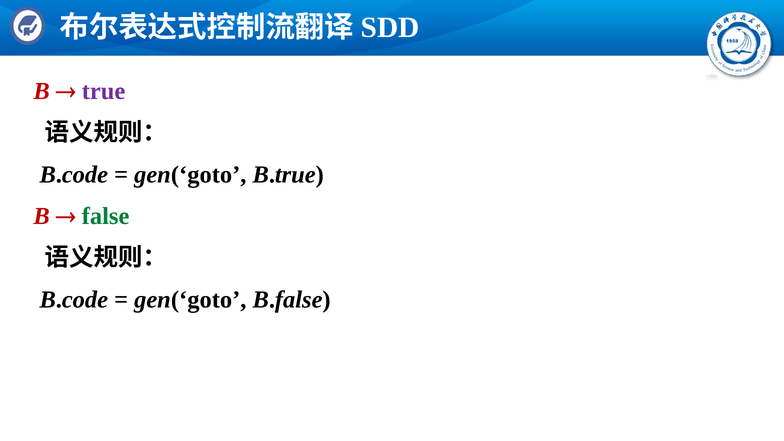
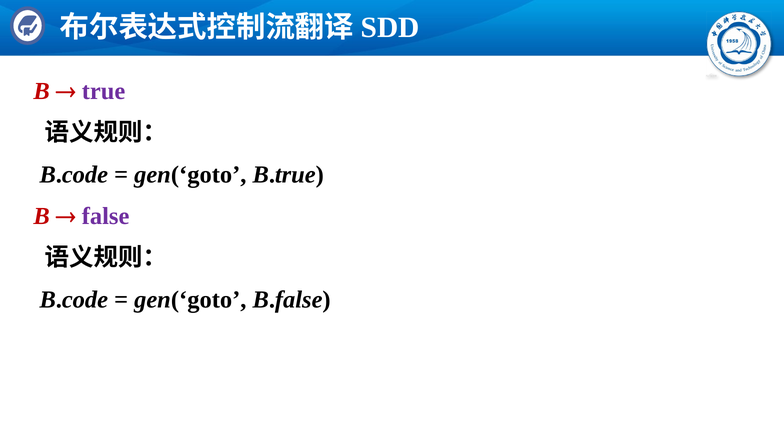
false colour: green -> purple
